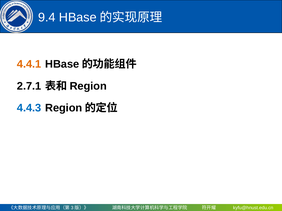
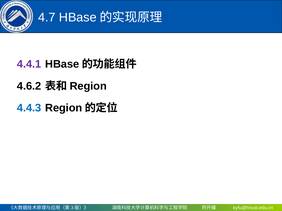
9.4: 9.4 -> 4.7
4.4.1 colour: orange -> purple
2.7.1: 2.7.1 -> 4.6.2
